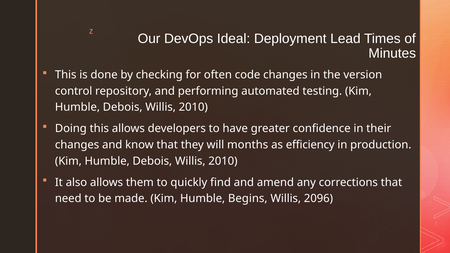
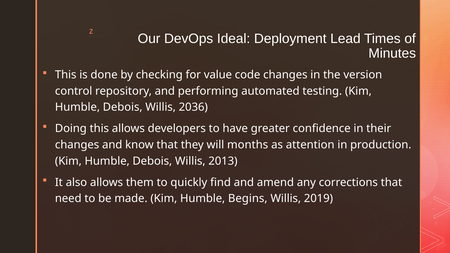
often: often -> value
2010 at (193, 107): 2010 -> 2036
efficiency: efficiency -> attention
2010 at (223, 161): 2010 -> 2013
2096: 2096 -> 2019
